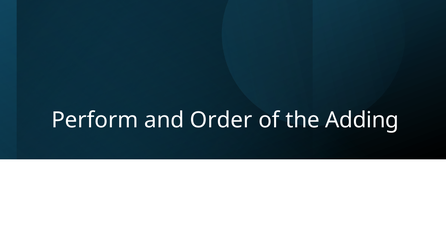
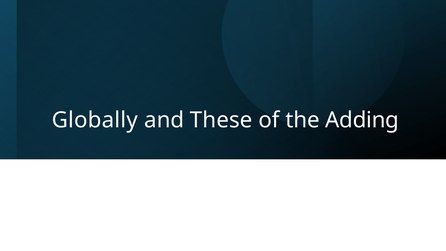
Perform: Perform -> Globally
Order: Order -> These
